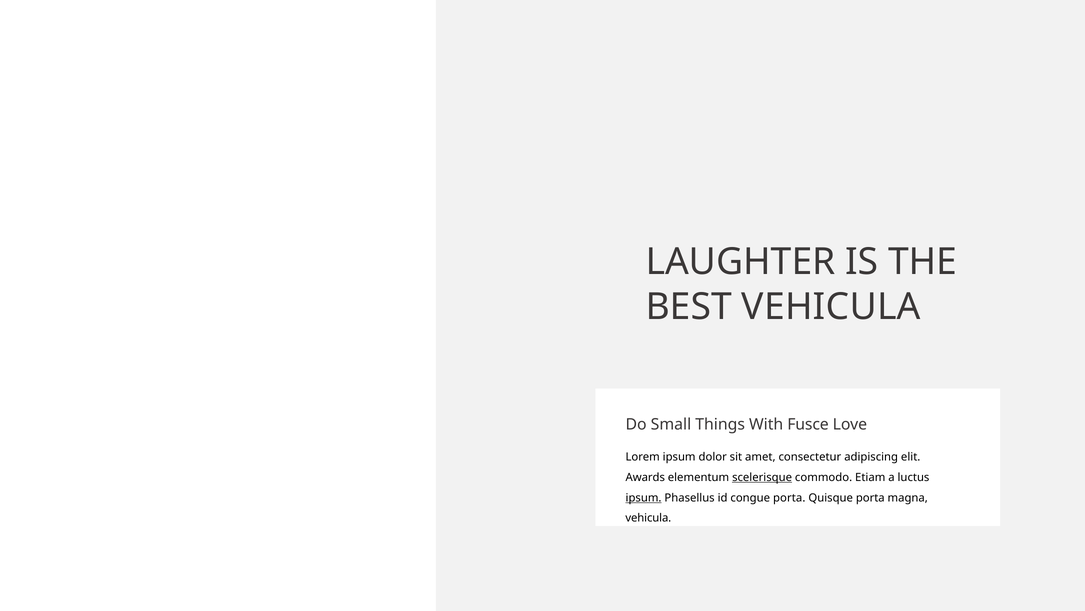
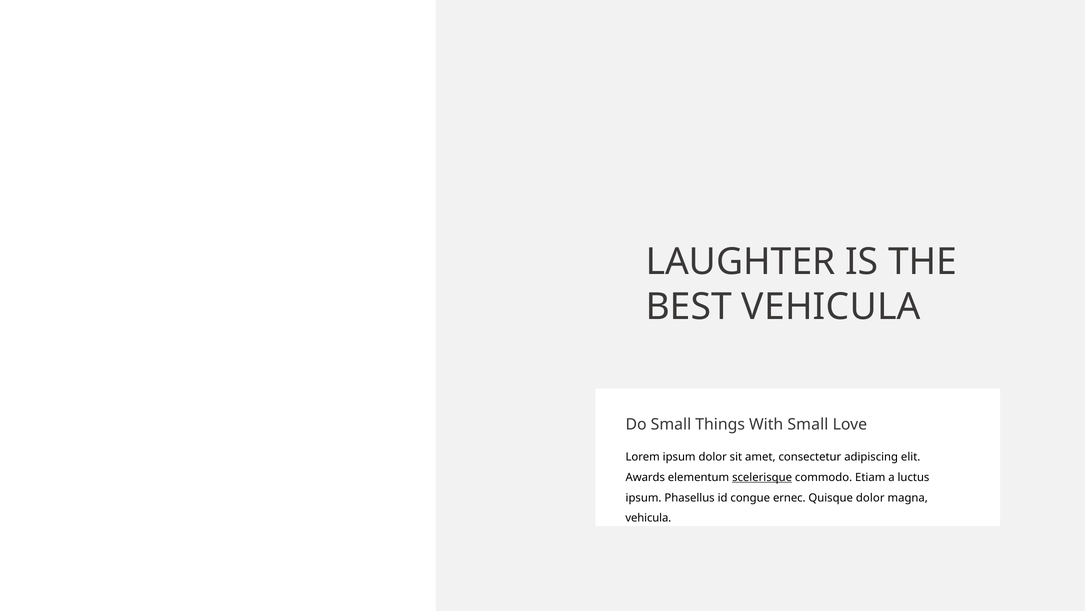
With Fusce: Fusce -> Small
ipsum at (644, 497) underline: present -> none
congue porta: porta -> ernec
Quisque porta: porta -> dolor
